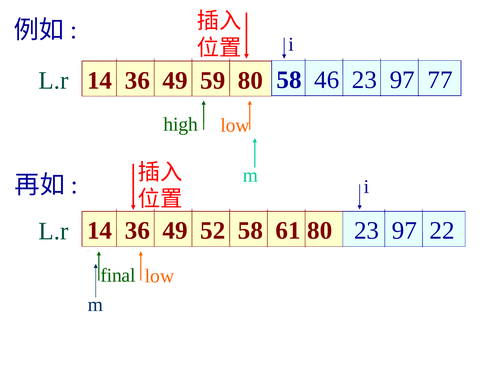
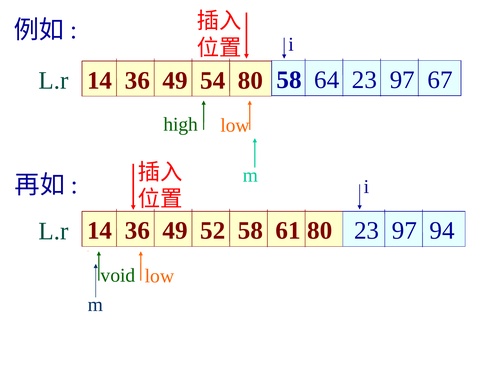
59: 59 -> 54
46: 46 -> 64
77: 77 -> 67
22: 22 -> 94
final: final -> void
